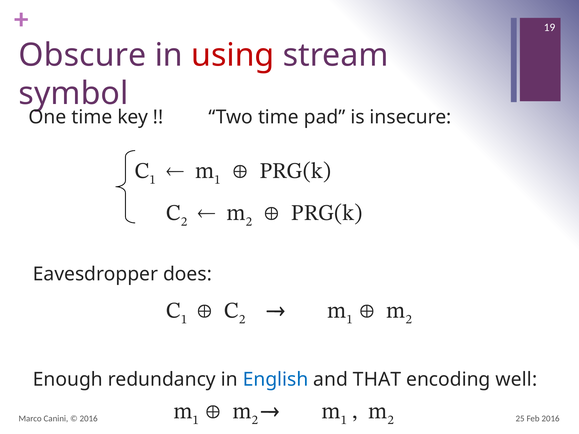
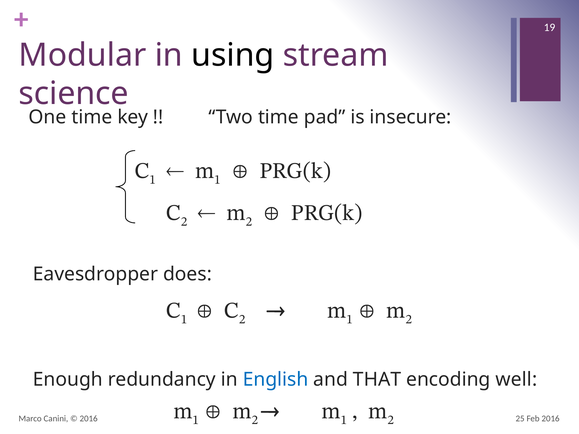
Obscure: Obscure -> Modular
using colour: red -> black
symbol: symbol -> science
